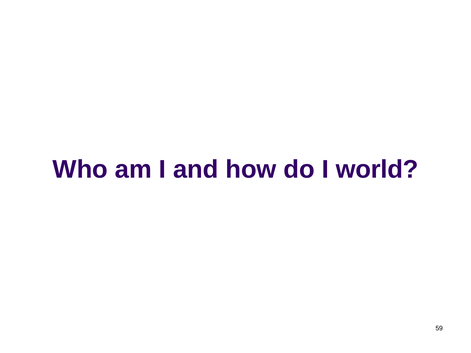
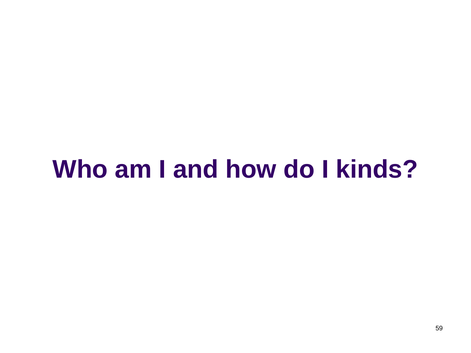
world: world -> kinds
